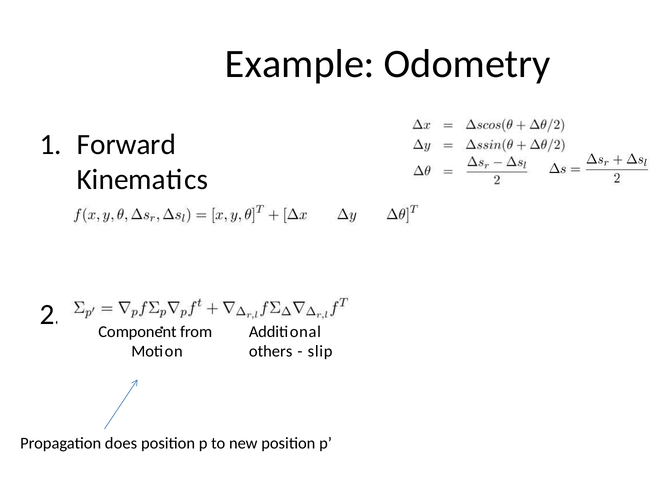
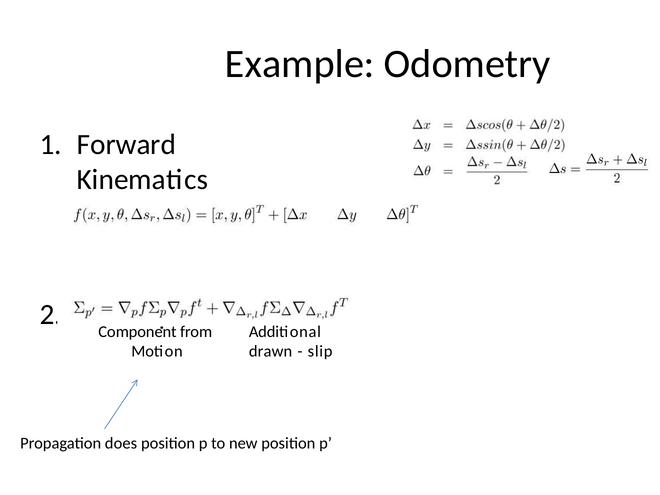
others: others -> drawn
